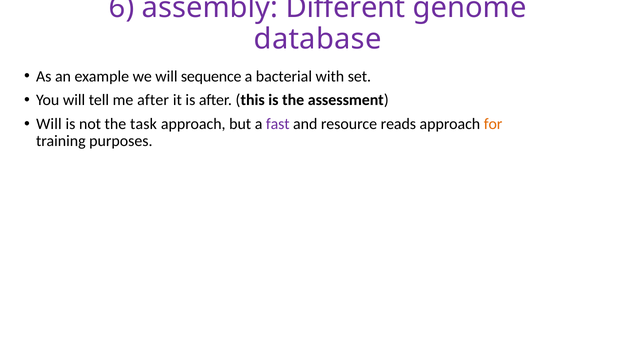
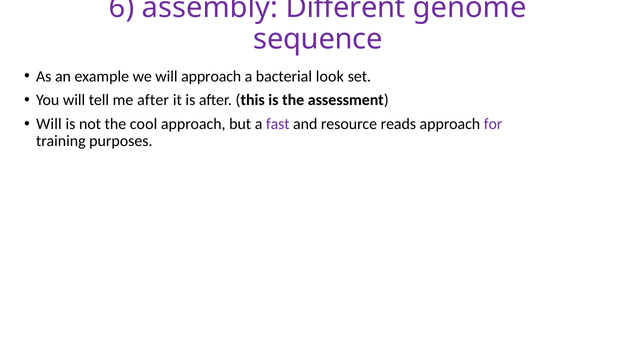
database: database -> sequence
will sequence: sequence -> approach
with: with -> look
task: task -> cool
for colour: orange -> purple
